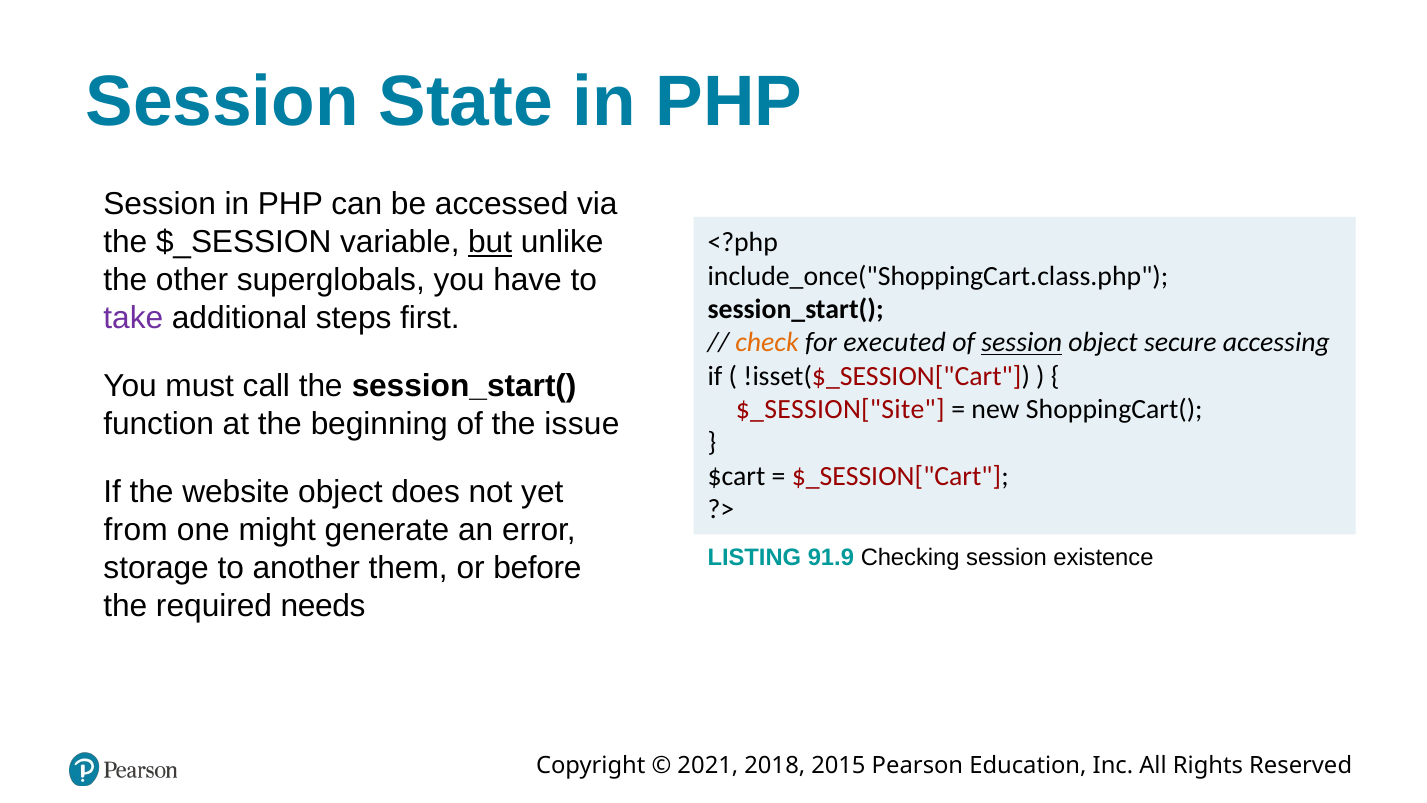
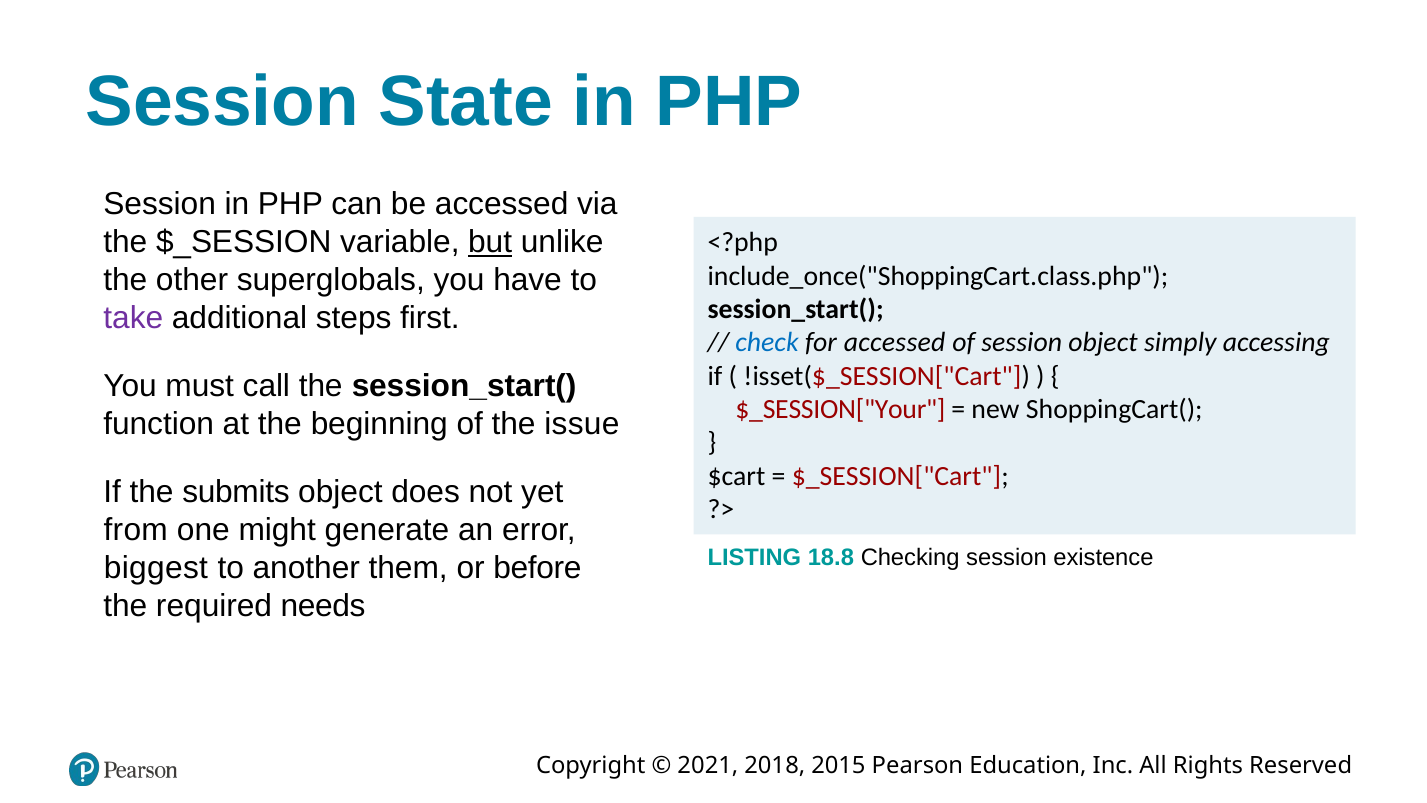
check colour: orange -> blue
for executed: executed -> accessed
session at (1022, 342) underline: present -> none
secure: secure -> simply
$_SESSION["Site: $_SESSION["Site -> $_SESSION["Your
website: website -> submits
91.9: 91.9 -> 18.8
storage: storage -> biggest
